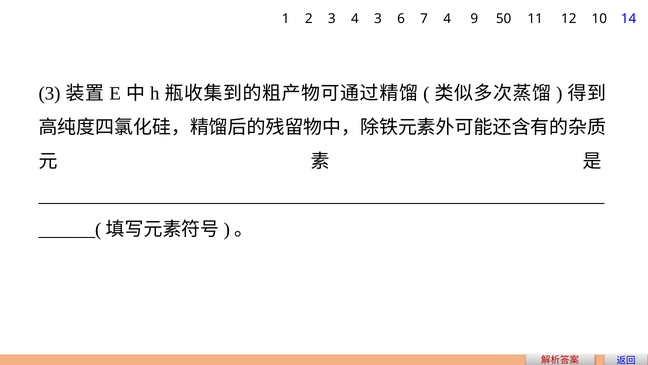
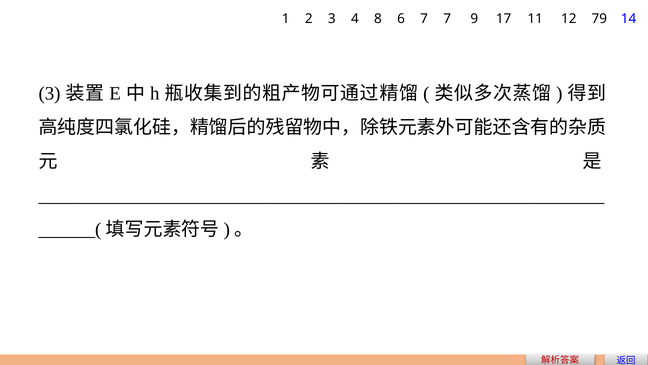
4 3: 3 -> 8
7 4: 4 -> 7
50: 50 -> 17
10: 10 -> 79
